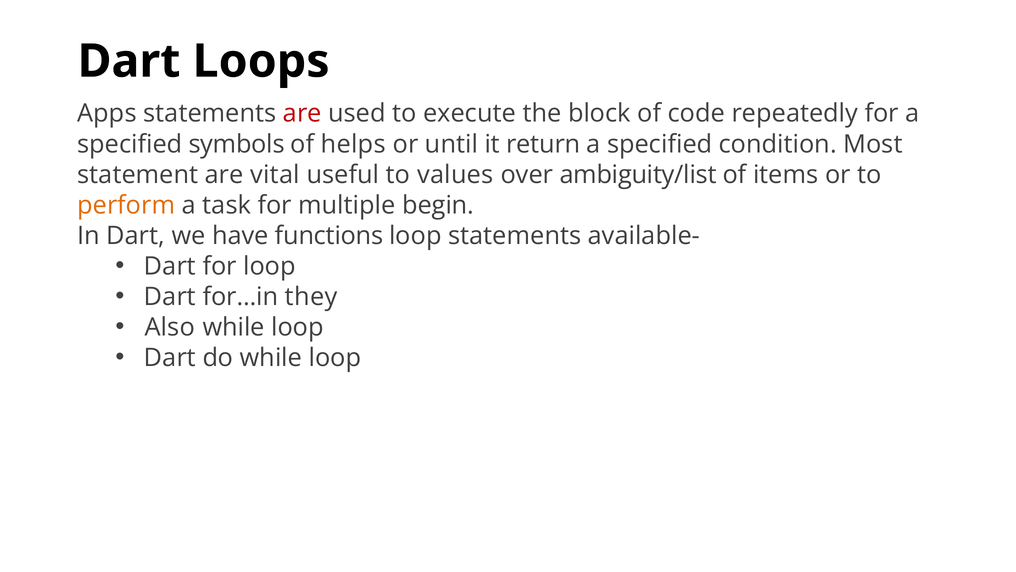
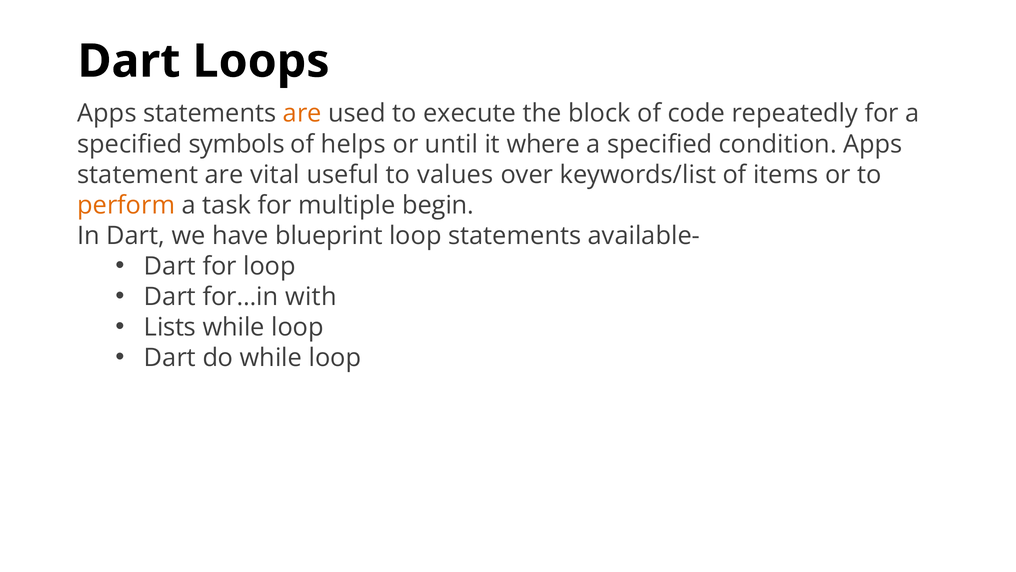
are at (302, 114) colour: red -> orange
return: return -> where
condition Most: Most -> Apps
ambiguity/list: ambiguity/list -> keywords/list
functions: functions -> blueprint
they: they -> with
Also: Also -> Lists
